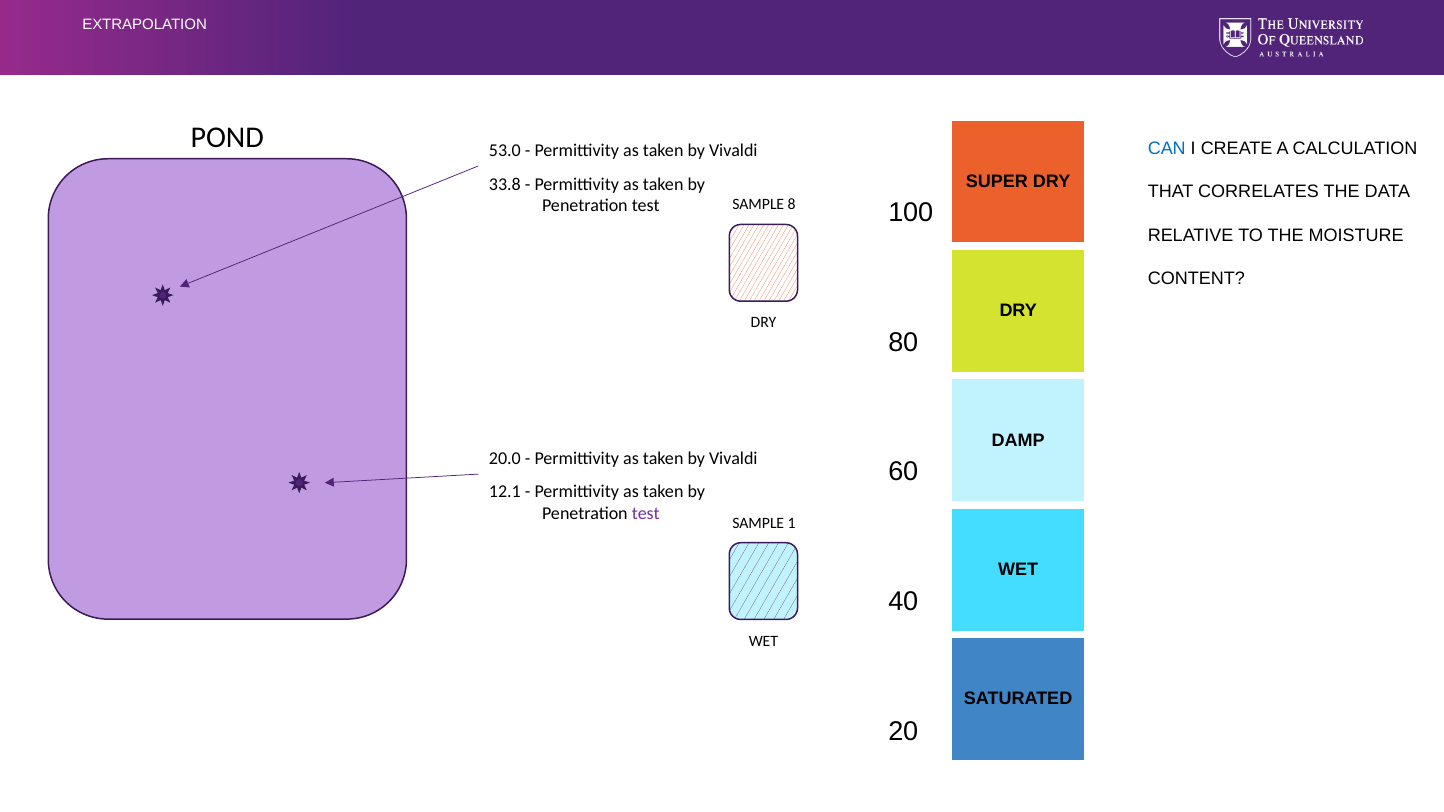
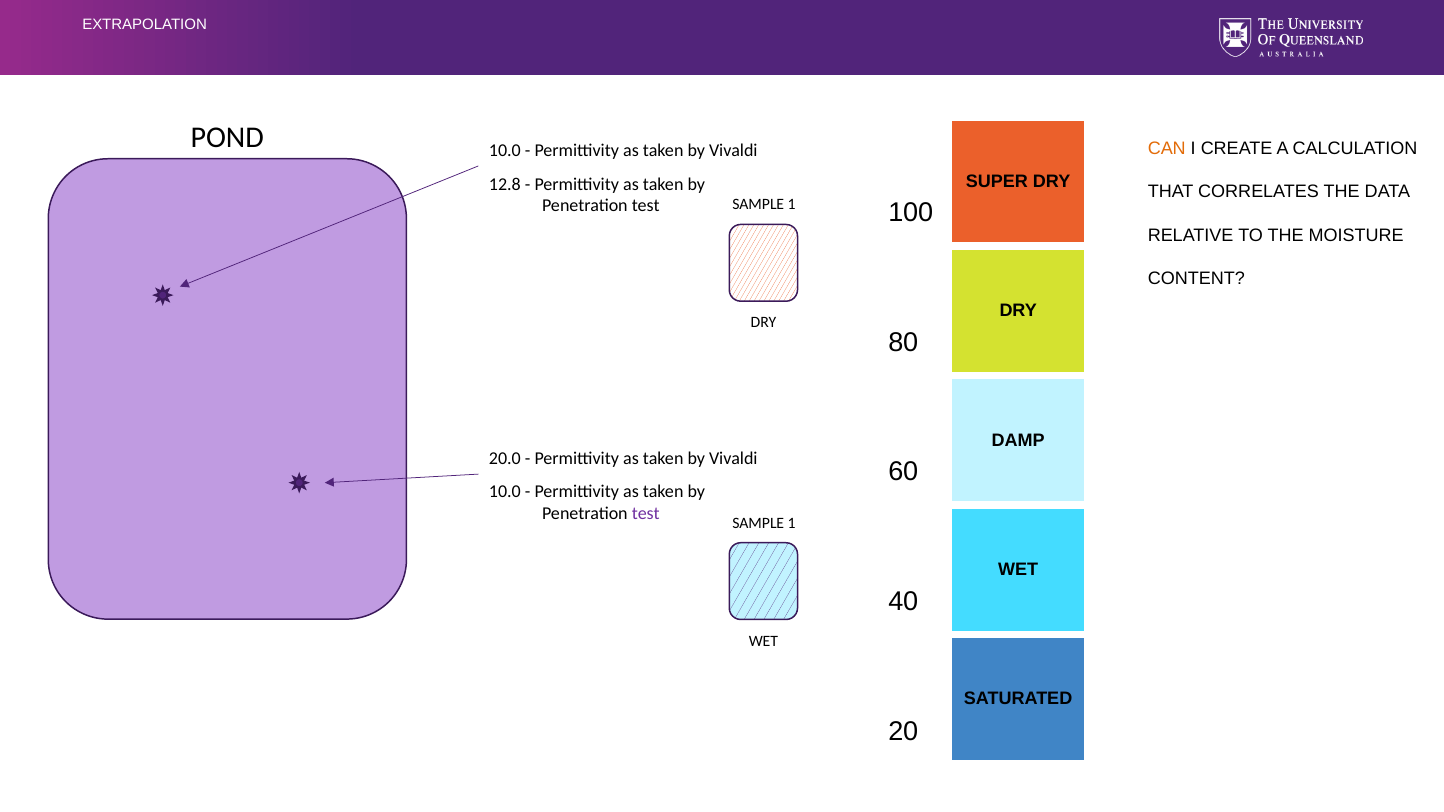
CAN colour: blue -> orange
53.0 at (505, 151): 53.0 -> 10.0
33.8: 33.8 -> 12.8
8 at (792, 204): 8 -> 1
12.1 at (505, 492): 12.1 -> 10.0
